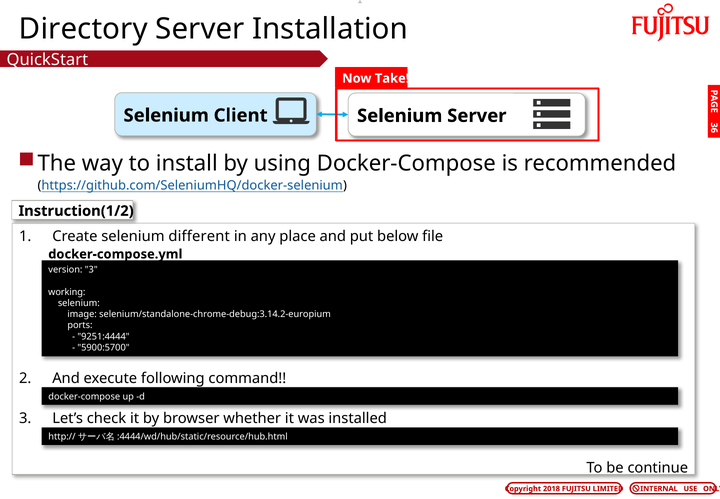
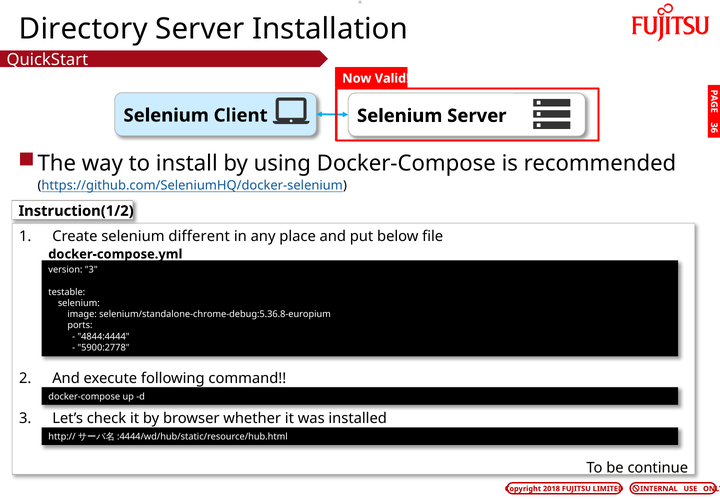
Take: Take -> Valid
working: working -> testable
selenium/standalone-chrome-debug:3.14.2-europium: selenium/standalone-chrome-debug:3.14.2-europium -> selenium/standalone-chrome-debug:5.36.8-europium
9251:4444: 9251:4444 -> 4844:4444
5900:5700: 5900:5700 -> 5900:2778
